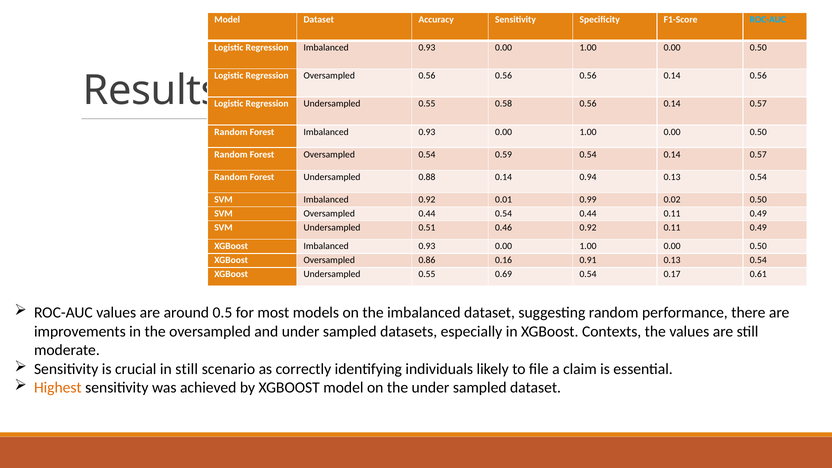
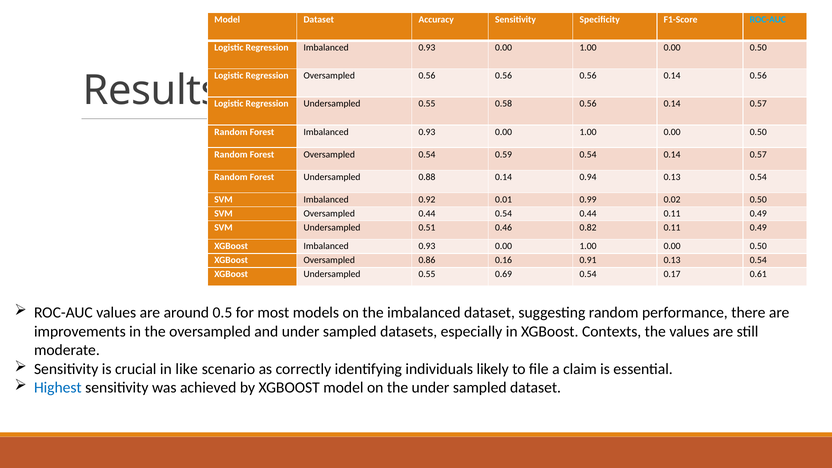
0.46 0.92: 0.92 -> 0.82
in still: still -> like
Highest colour: orange -> blue
